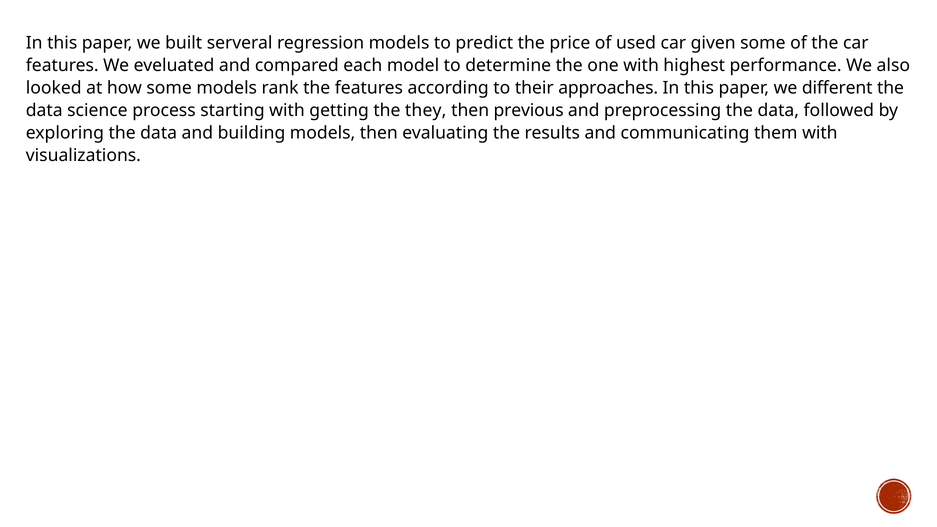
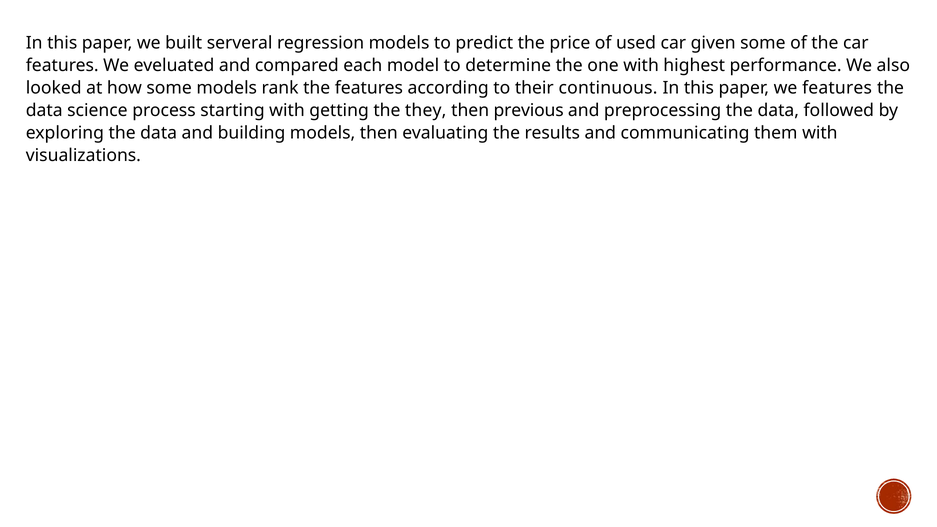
approaches: approaches -> continuous
we different: different -> features
